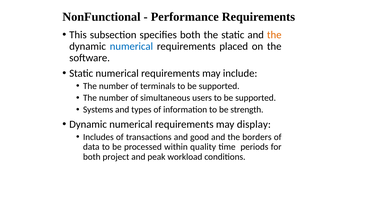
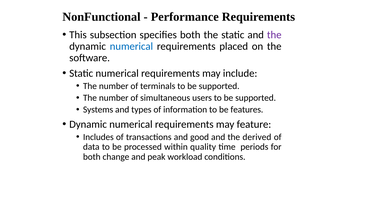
the at (274, 35) colour: orange -> purple
strength: strength -> features
display: display -> feature
borders: borders -> derived
project: project -> change
